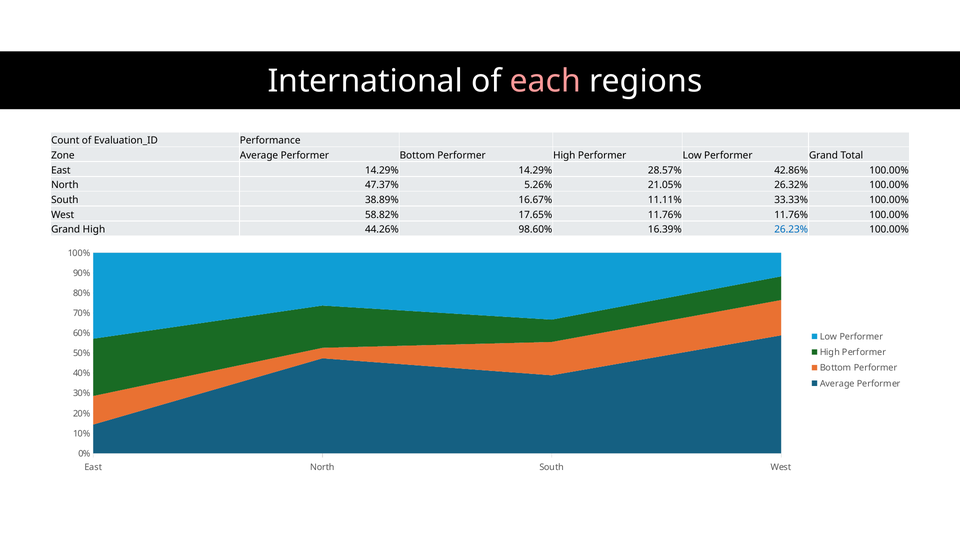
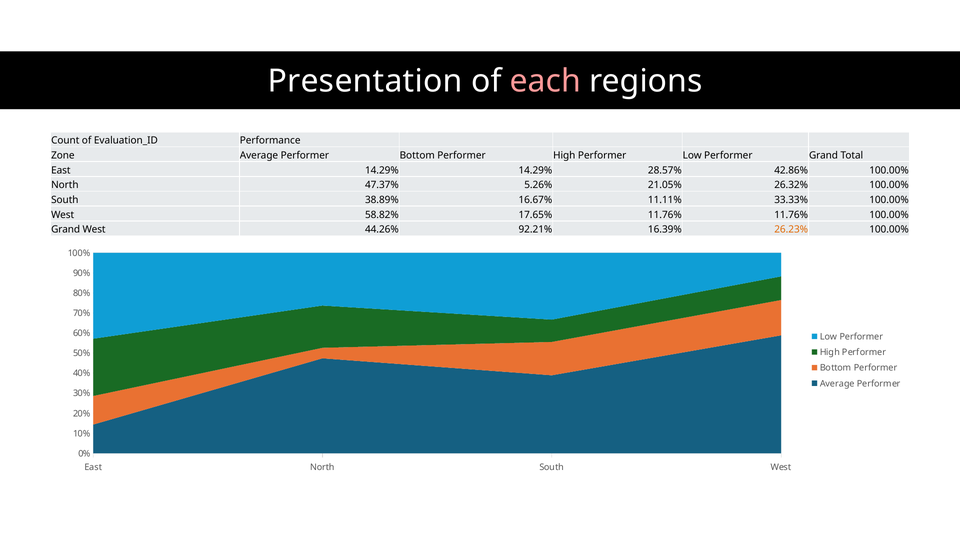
International: International -> Presentation
Grand High: High -> West
98.60%: 98.60% -> 92.21%
26.23% colour: blue -> orange
